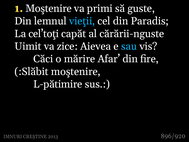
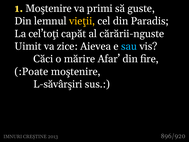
vieţii colour: light blue -> yellow
:Slăbit: :Slăbit -> :Poate
L-pătimire: L-pătimire -> L-săvârşiri
